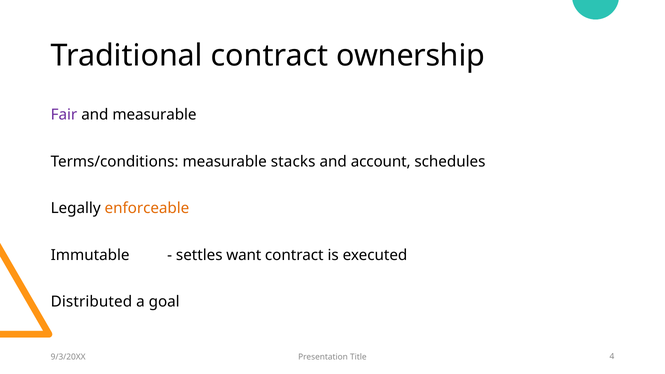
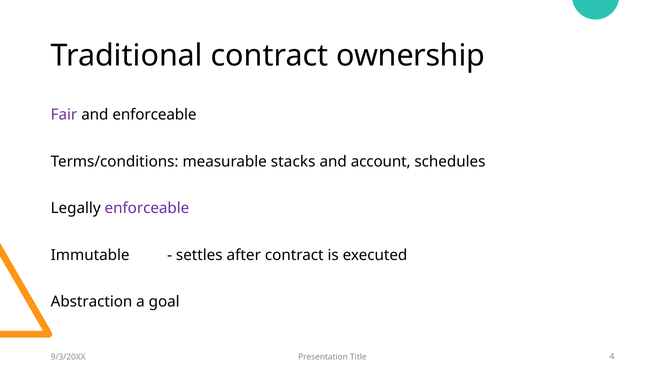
and measurable: measurable -> enforceable
enforceable at (147, 208) colour: orange -> purple
want: want -> after
Distributed: Distributed -> Abstraction
